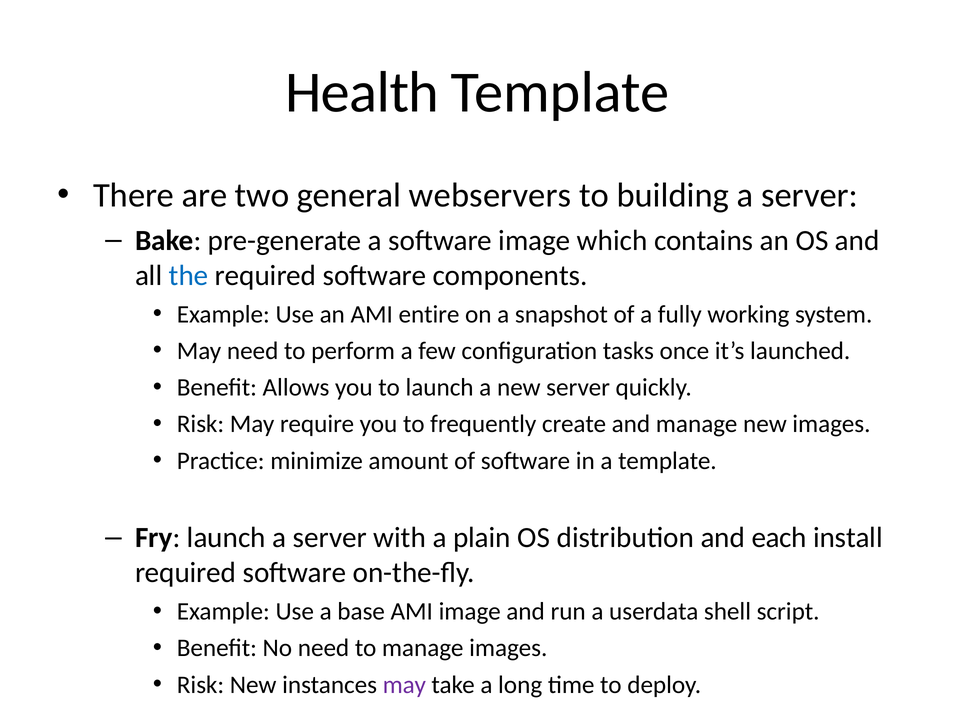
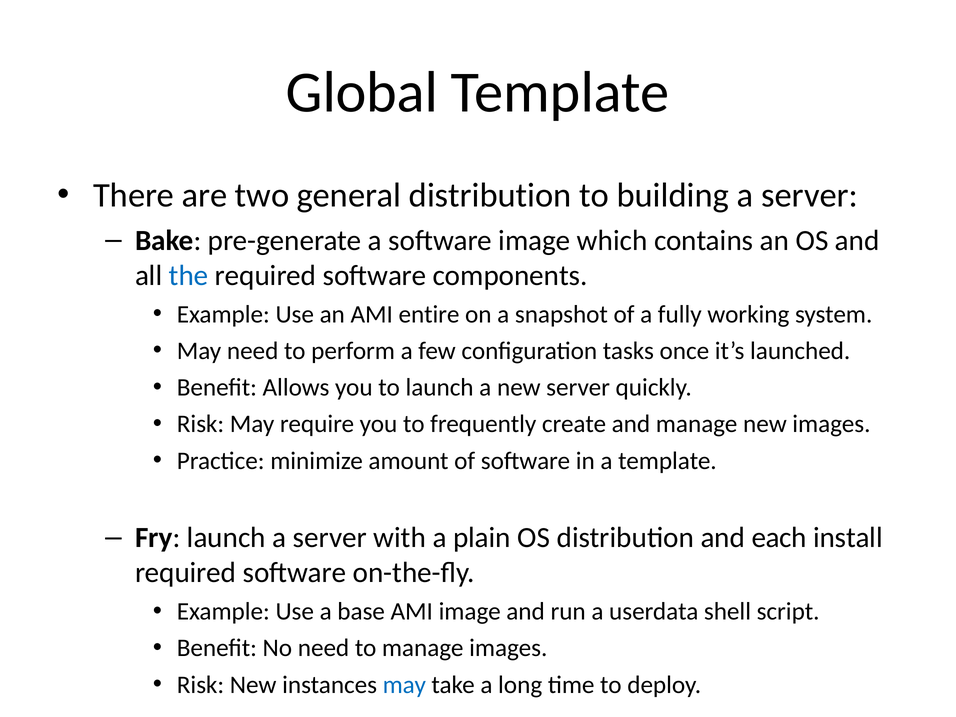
Health: Health -> Global
general webservers: webservers -> distribution
may at (404, 685) colour: purple -> blue
